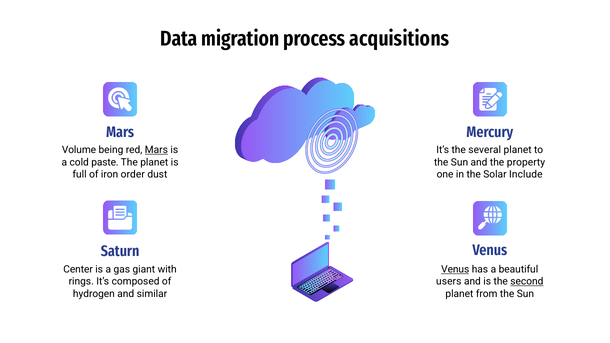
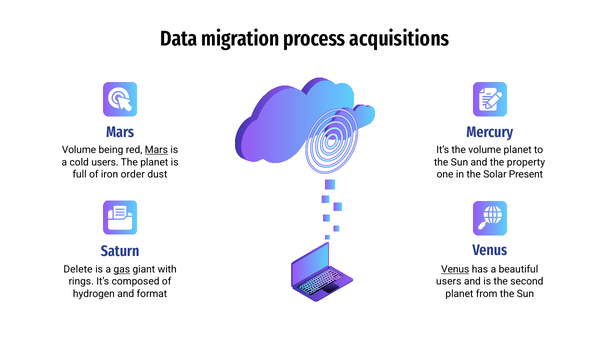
the several: several -> volume
cold paste: paste -> users
Include: Include -> Present
Center: Center -> Delete
gas underline: none -> present
second underline: present -> none
similar: similar -> format
